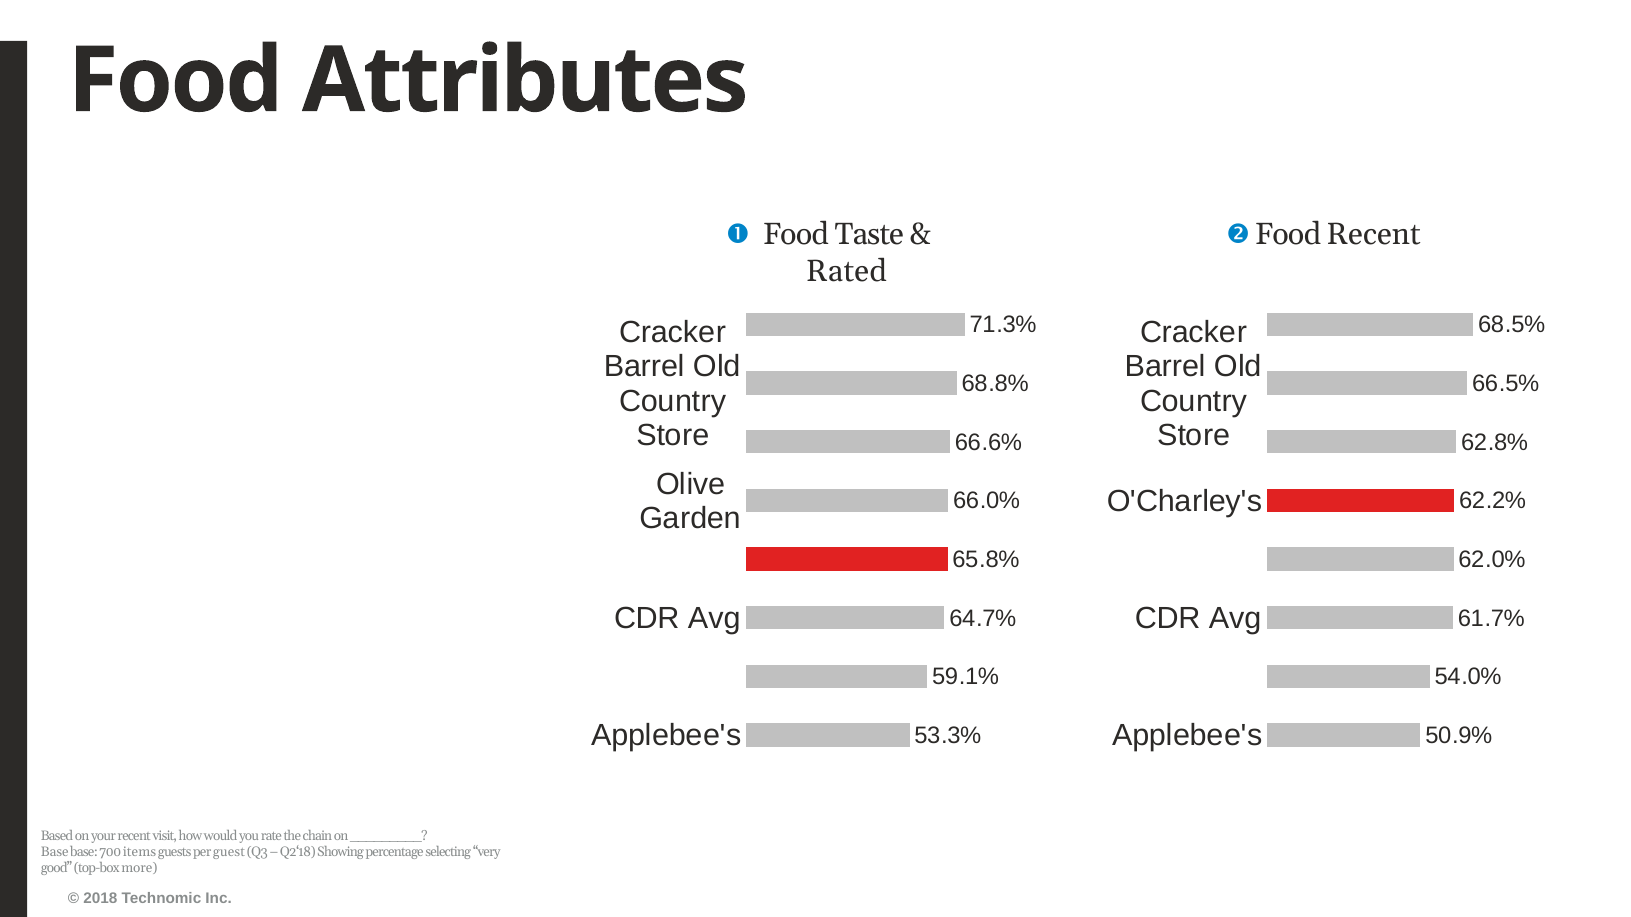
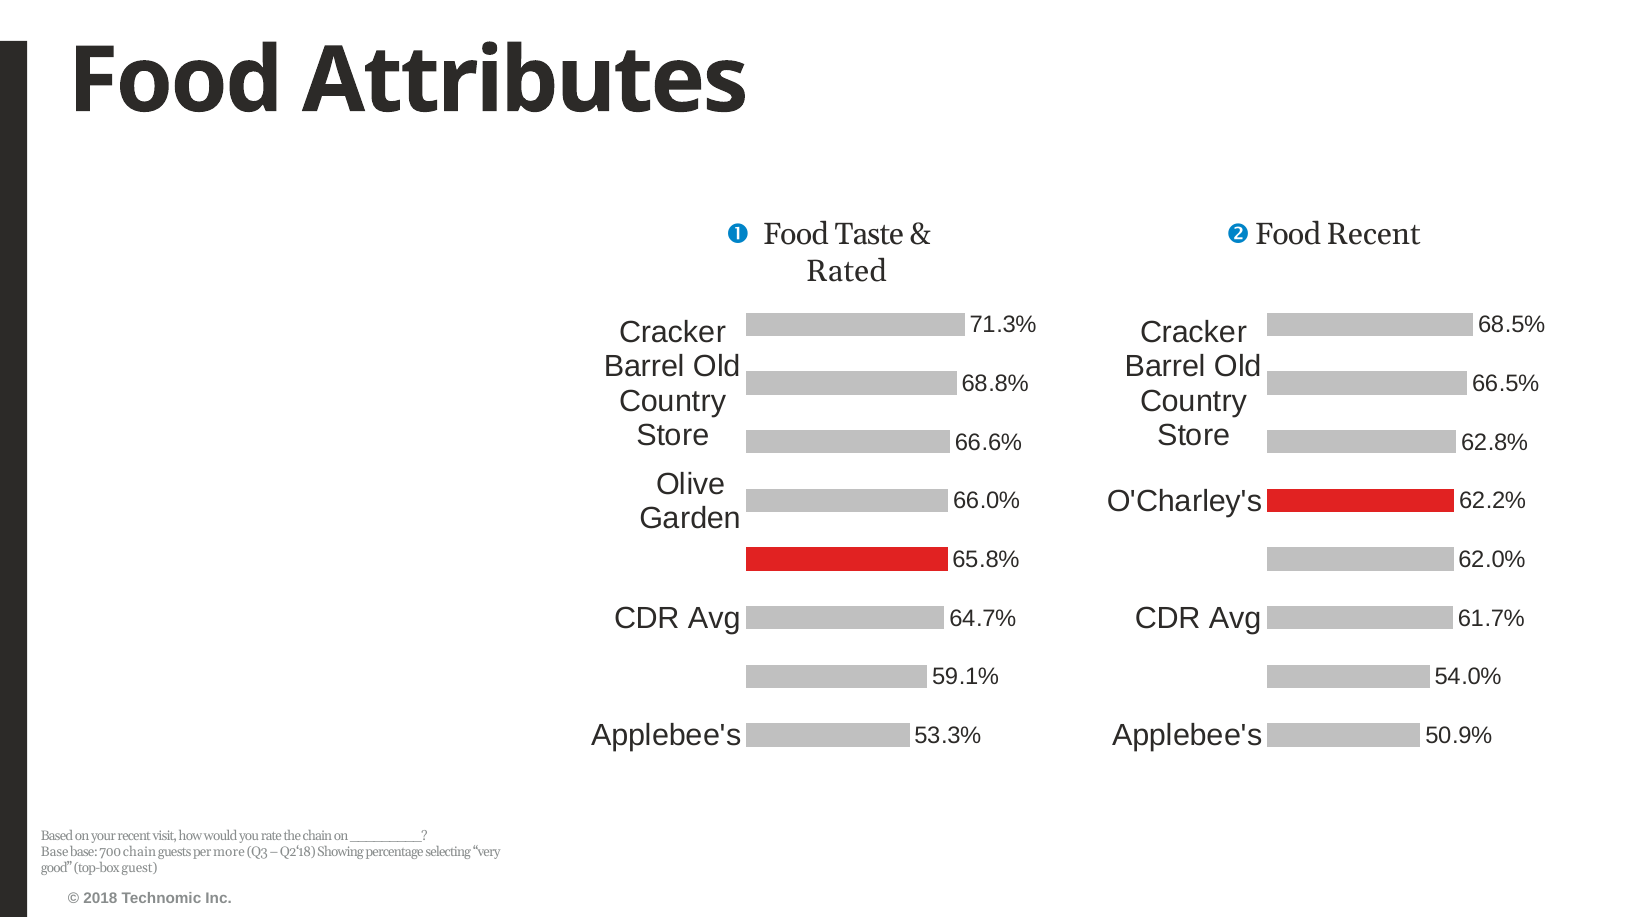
700 items: items -> chain
guest: guest -> more
more: more -> guest
